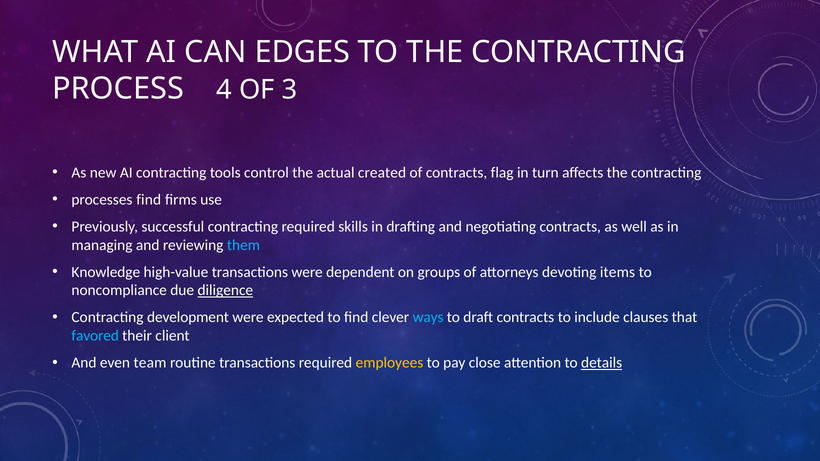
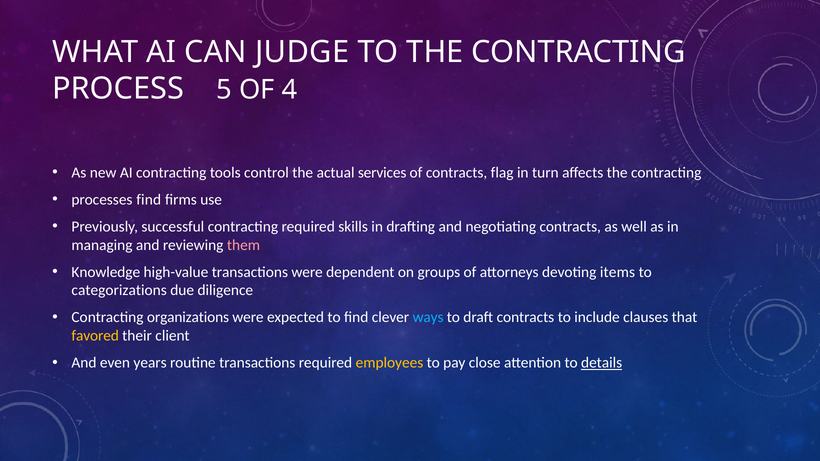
EDGES: EDGES -> JUDGE
4: 4 -> 5
3: 3 -> 4
created: created -> services
them colour: light blue -> pink
noncompliance: noncompliance -> categorizations
diligence underline: present -> none
development: development -> organizations
favored colour: light blue -> yellow
team: team -> years
